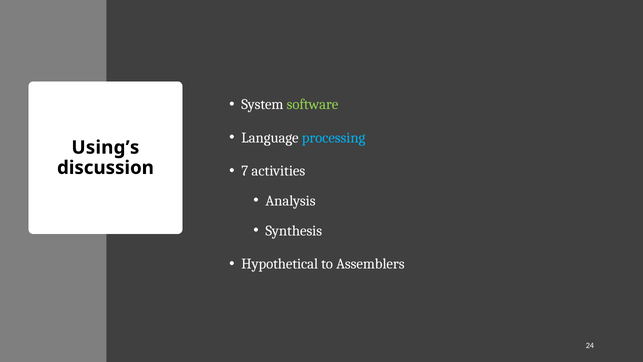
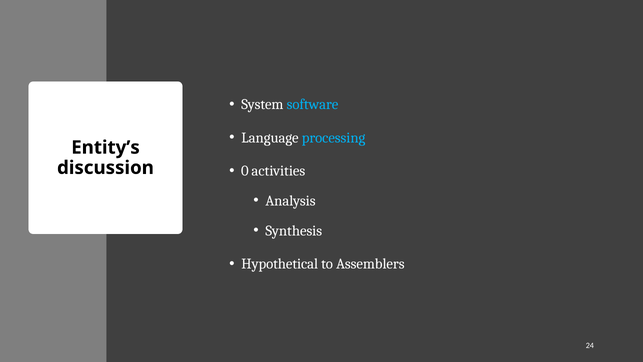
software colour: light green -> light blue
Using’s: Using’s -> Entity’s
7: 7 -> 0
